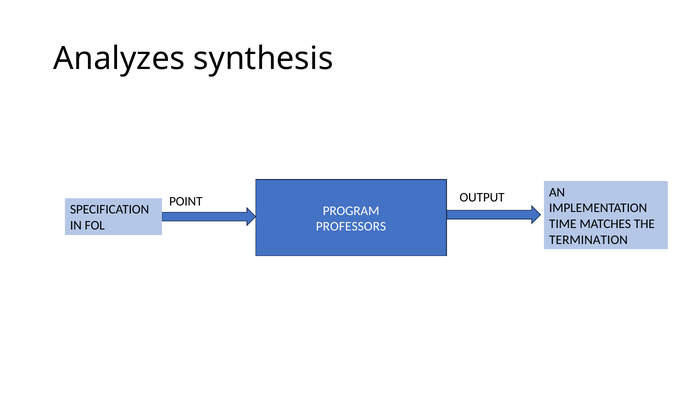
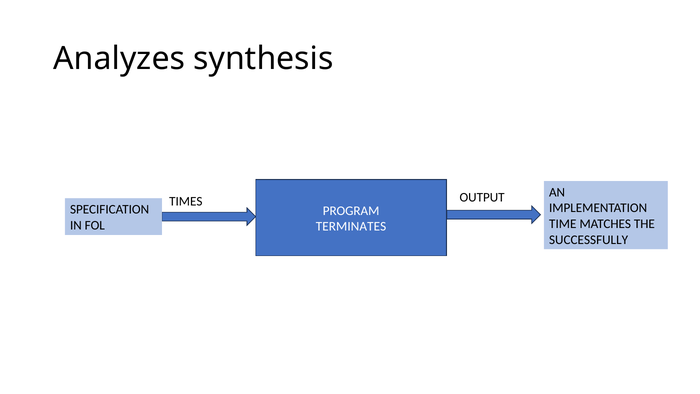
POINT: POINT -> TIMES
PROFESSORS: PROFESSORS -> TERMINATES
TERMINATION: TERMINATION -> SUCCESSFULLY
